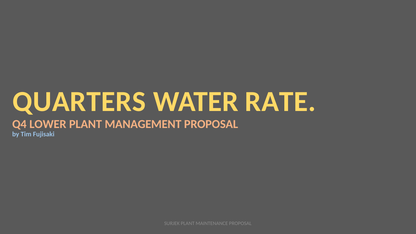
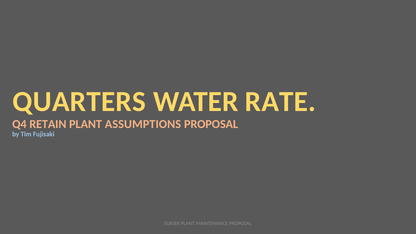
LOWER: LOWER -> RETAIN
MANAGEMENT: MANAGEMENT -> ASSUMPTIONS
